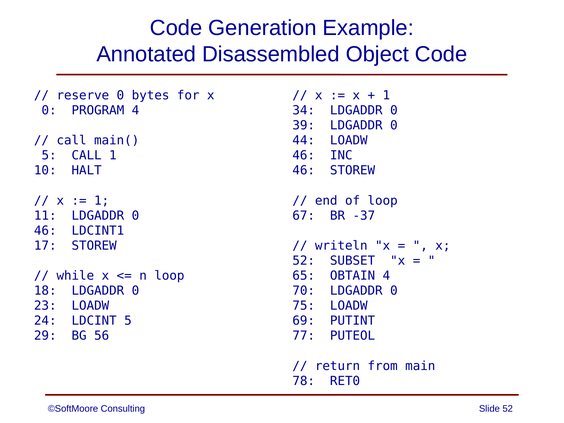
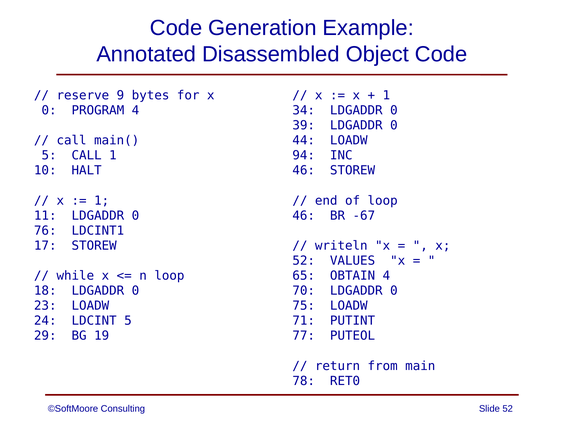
reserve 0: 0 -> 9
46 at (304, 155): 46 -> 94
67 at (304, 216): 67 -> 46
-37: -37 -> -67
46 at (45, 231): 46 -> 76
SUBSET: SUBSET -> VALUES
69: 69 -> 71
56: 56 -> 19
